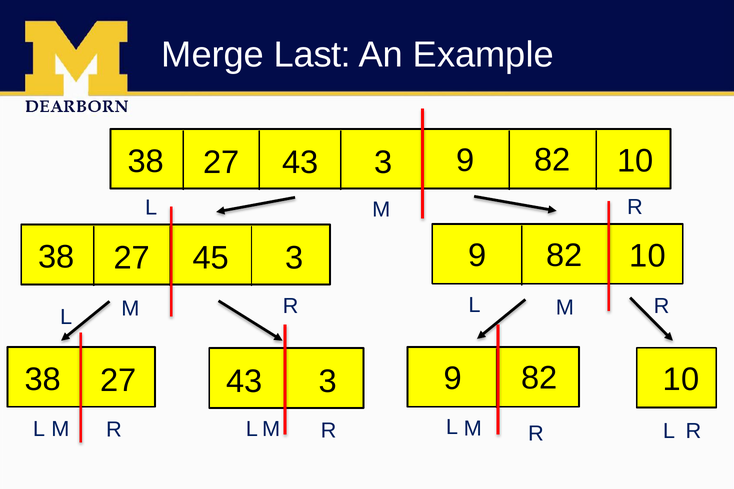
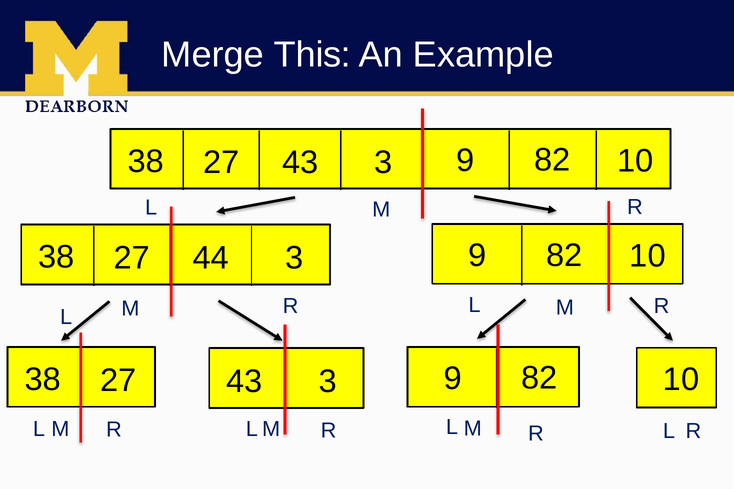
Last: Last -> This
45: 45 -> 44
